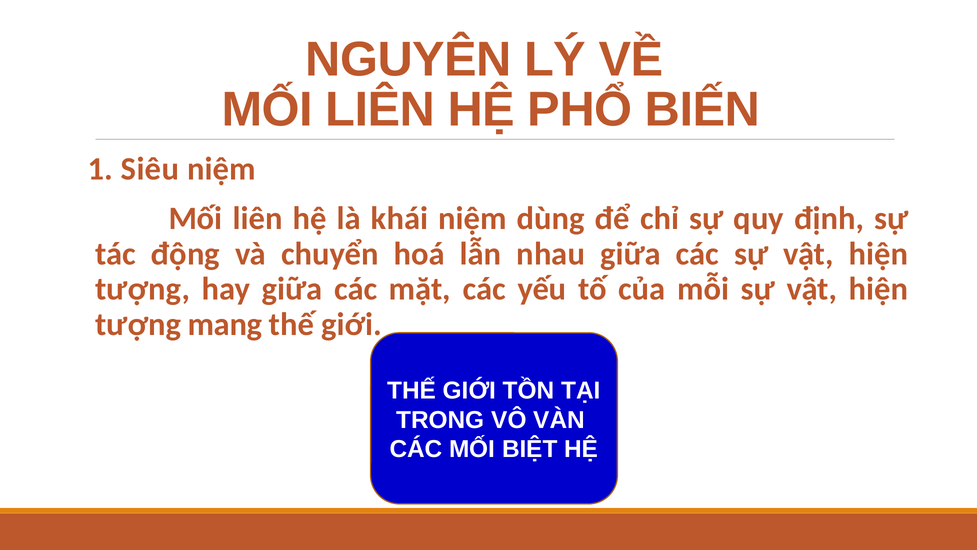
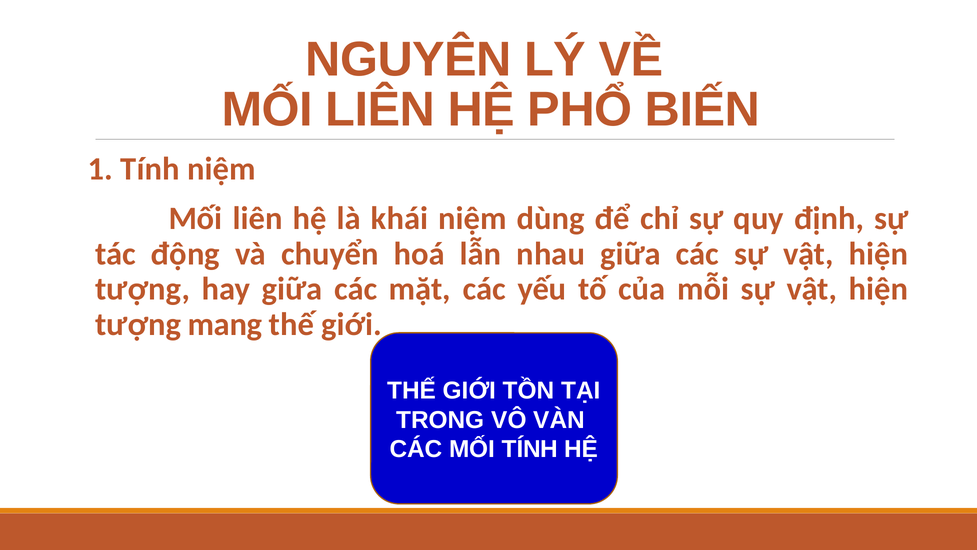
1 Siêu: Siêu -> Tính
MỐI BIỆT: BIỆT -> TÍNH
